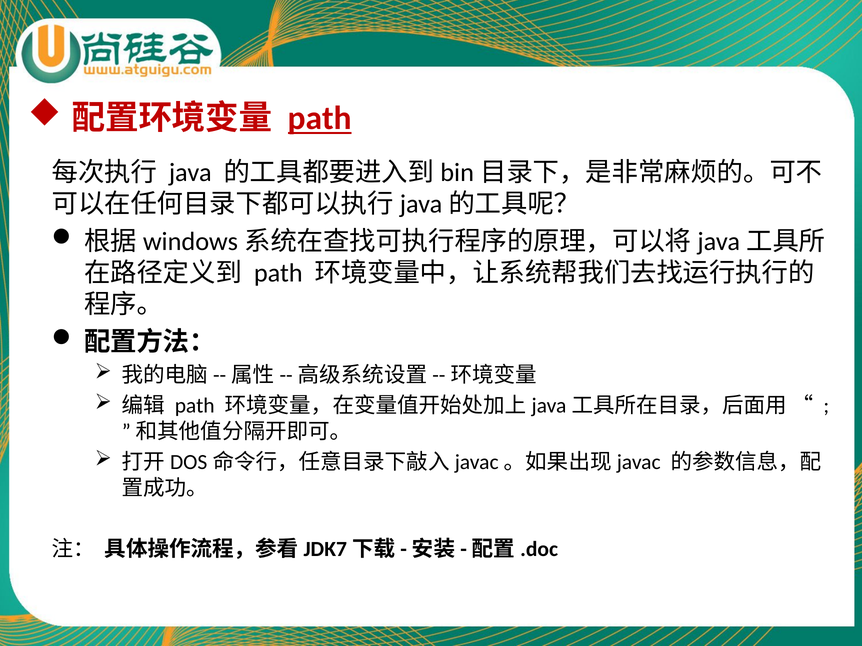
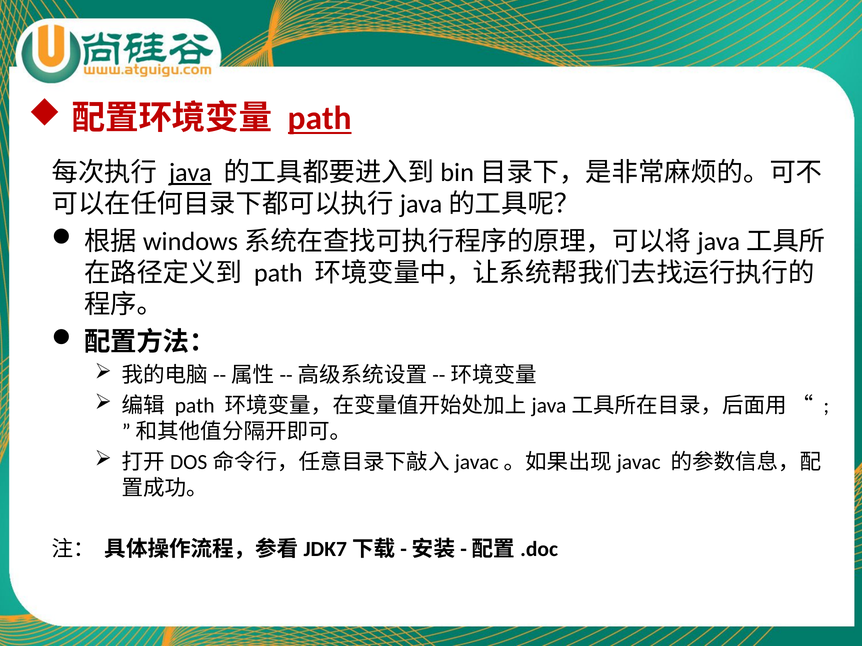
java underline: none -> present
